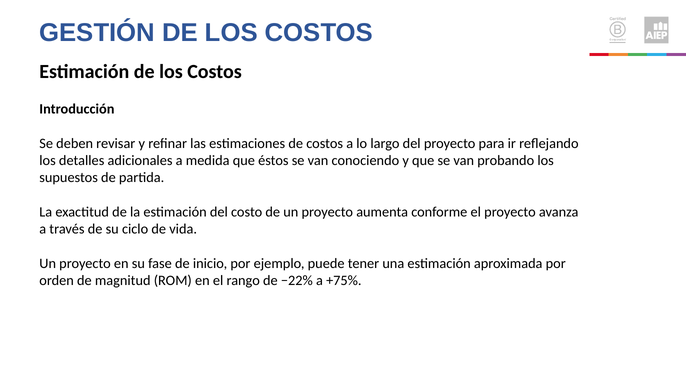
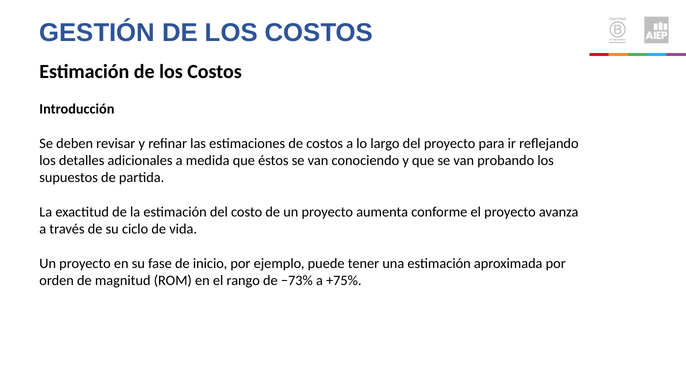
−22%: −22% -> −73%
